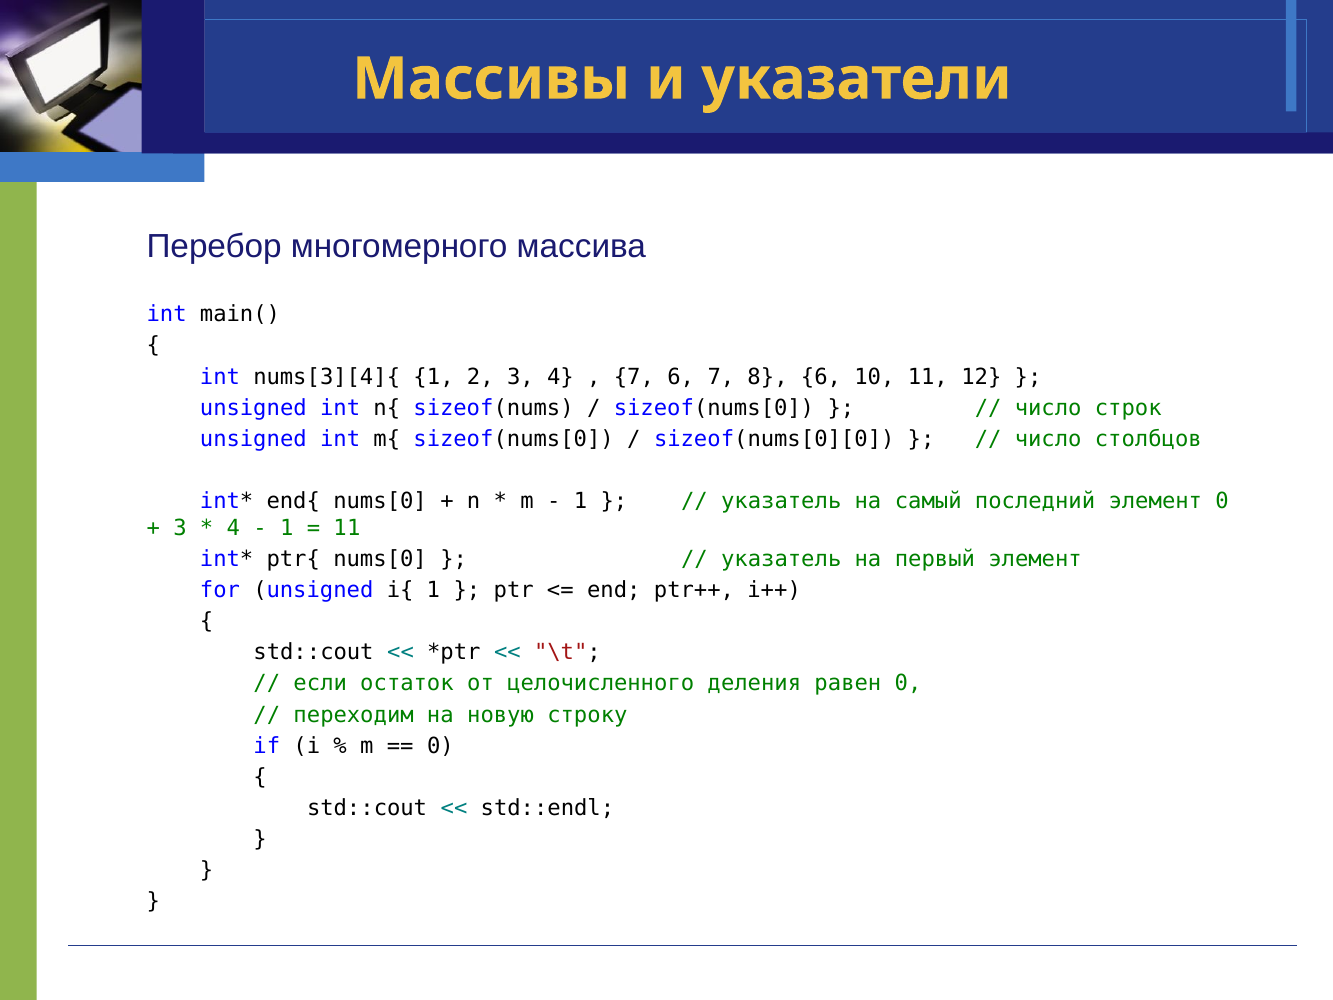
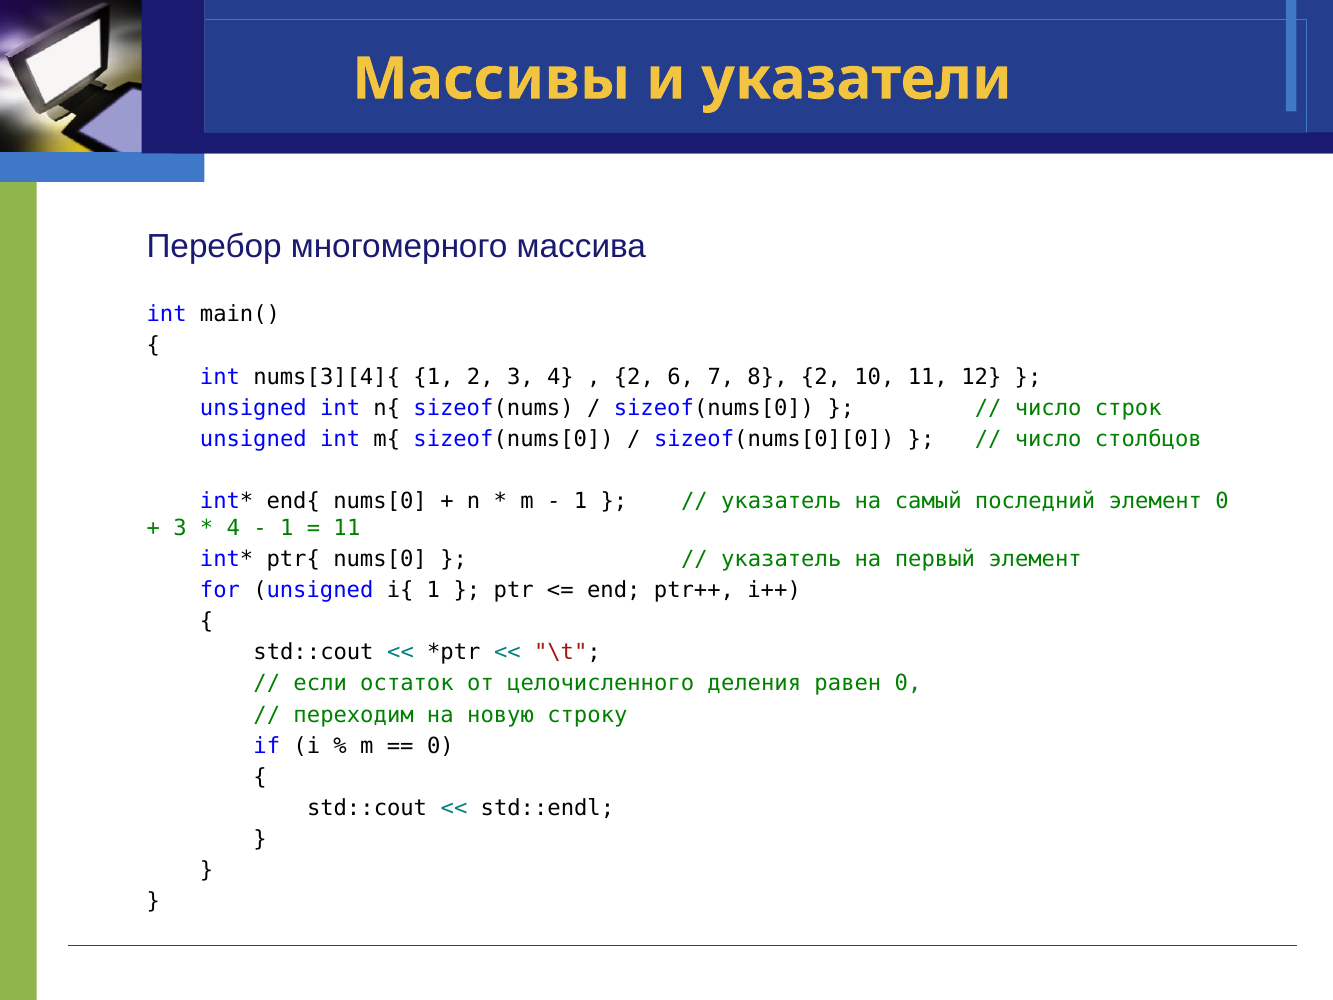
7 at (634, 377): 7 -> 2
8 6: 6 -> 2
